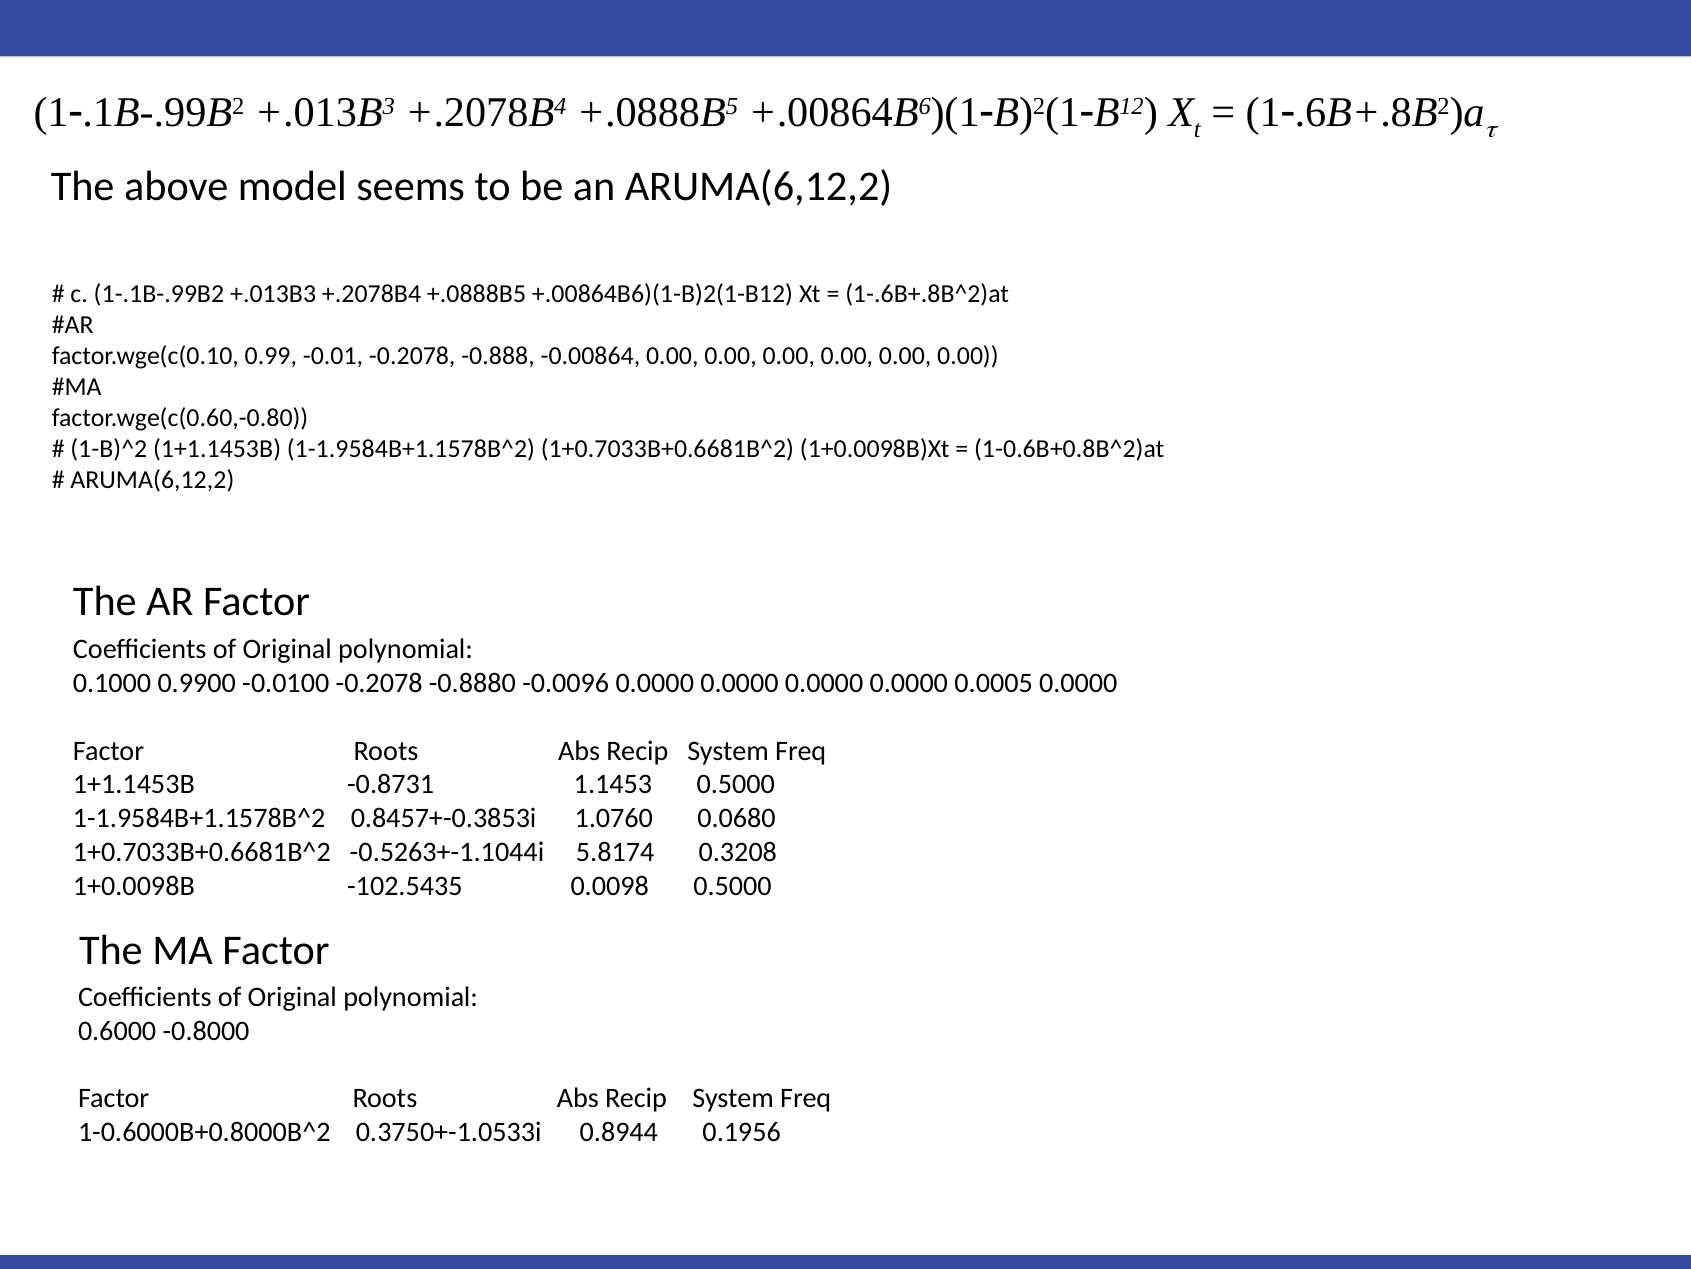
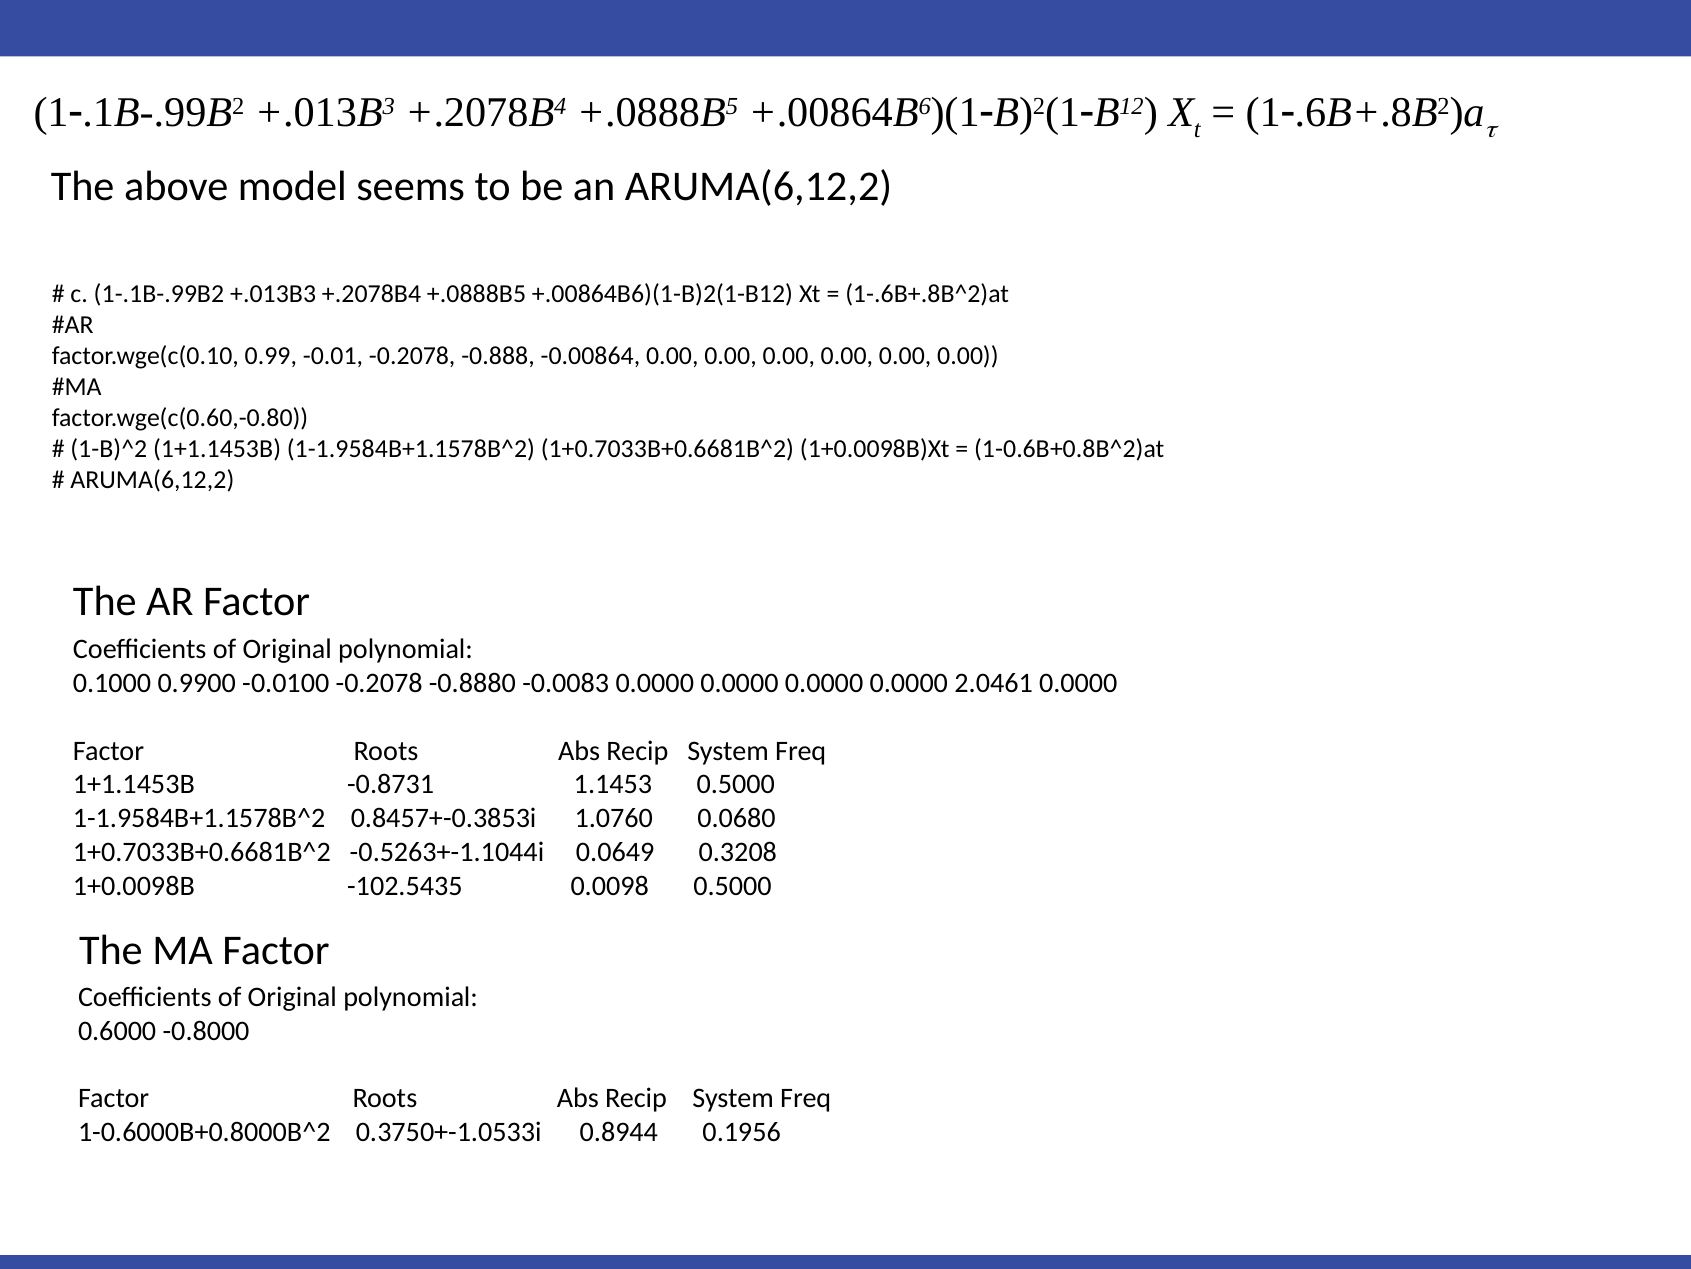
-0.0096: -0.0096 -> -0.0083
0.0005: 0.0005 -> 2.0461
5.8174: 5.8174 -> 0.0649
